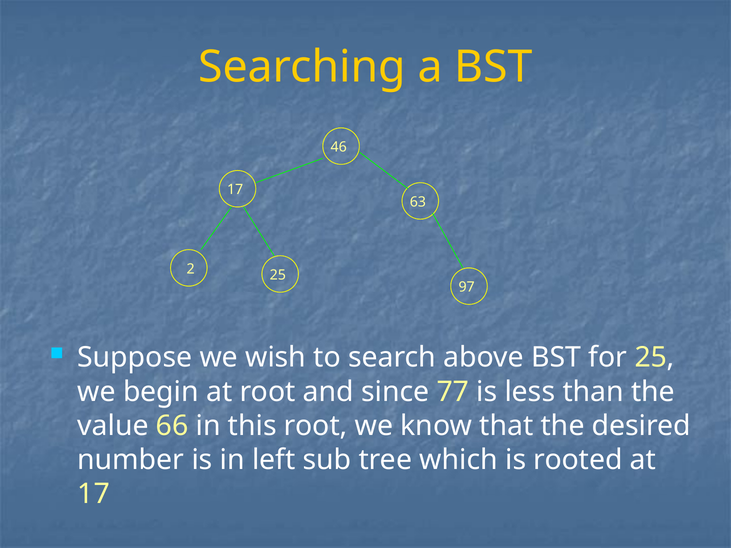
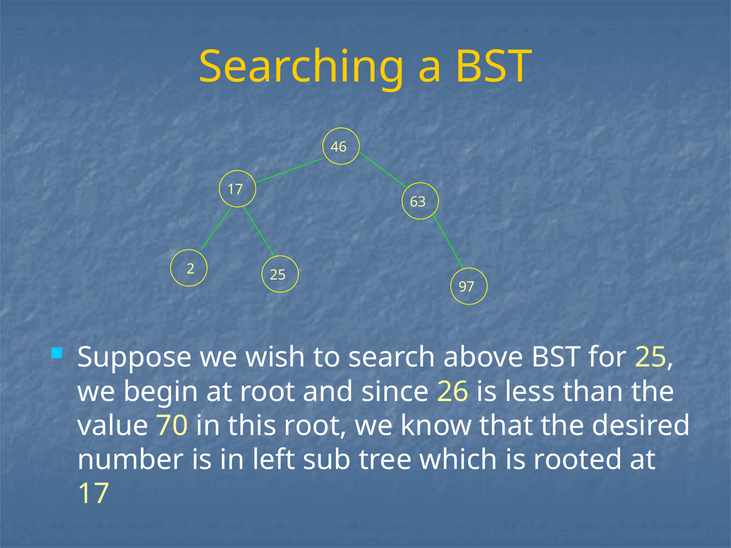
77: 77 -> 26
66: 66 -> 70
